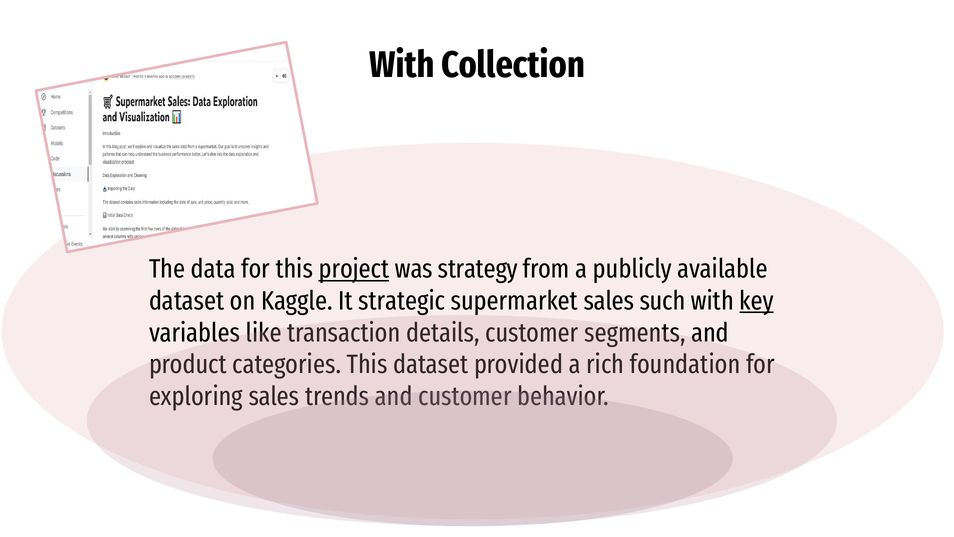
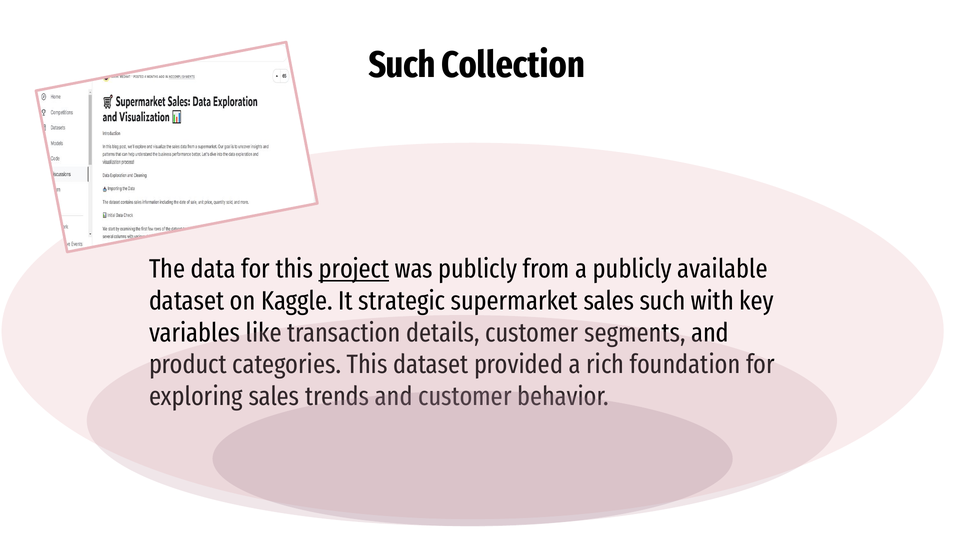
With at (402, 65): With -> Such
was strategy: strategy -> publicly
key underline: present -> none
